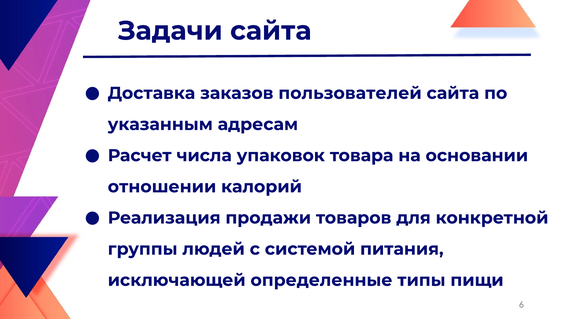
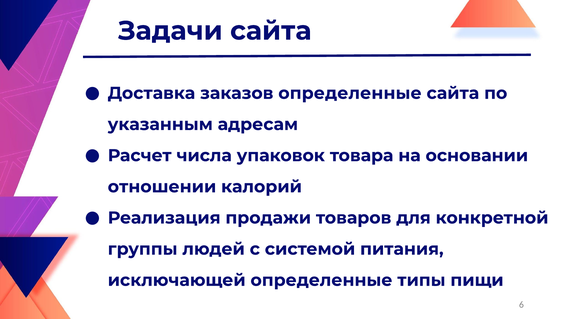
заказов пользователей: пользователей -> определенные
